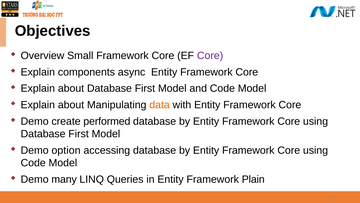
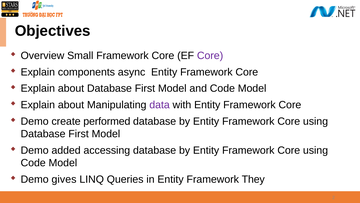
data colour: orange -> purple
option: option -> added
many: many -> gives
Plain: Plain -> They
